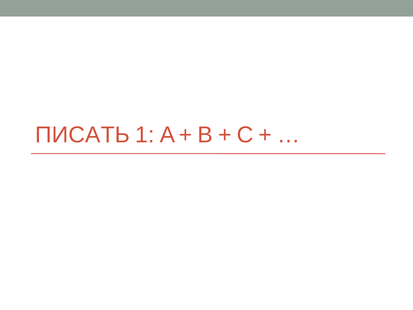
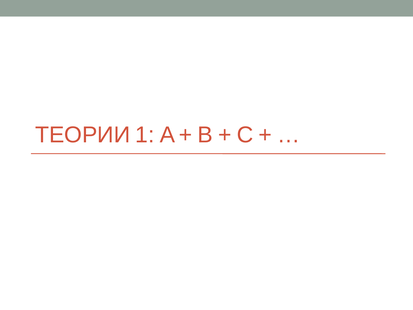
ПИСАТЬ: ПИСАТЬ -> ТЕОРИИ
